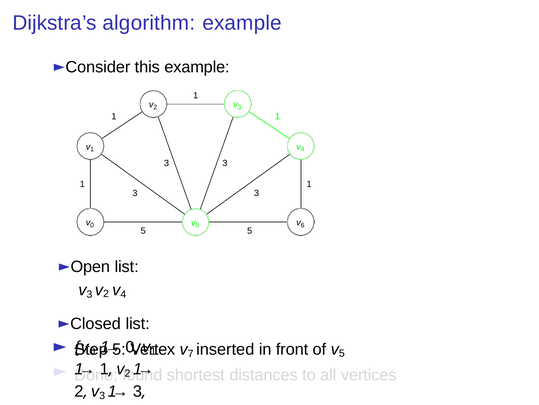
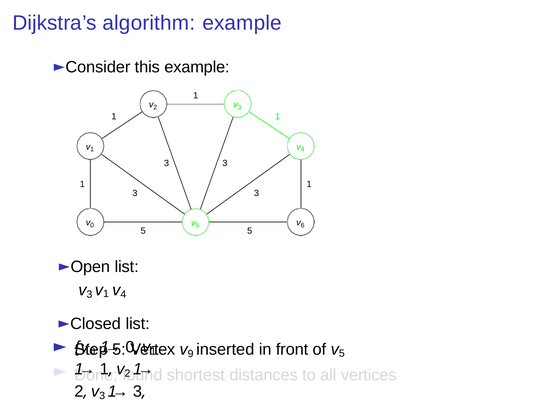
2 at (106, 293): 2 -> 1
7: 7 -> 9
